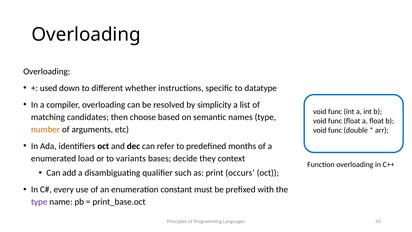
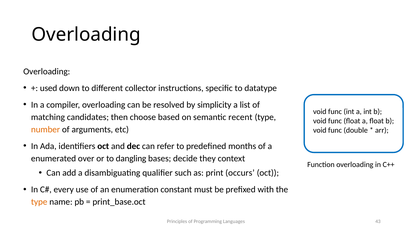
whether: whether -> collector
names: names -> recent
load: load -> over
variants: variants -> dangling
type at (39, 202) colour: purple -> orange
